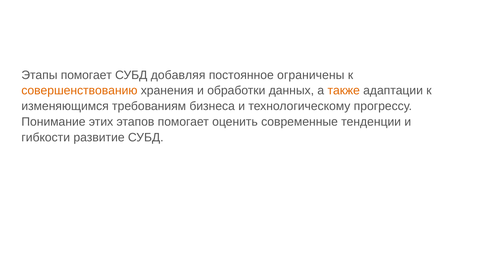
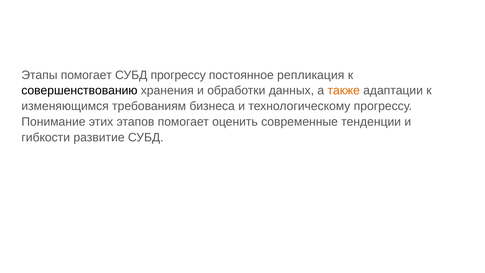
СУБД добавляя: добавляя -> прогрессу
ограничены: ограничены -> репликация
совершенствованию colour: orange -> black
